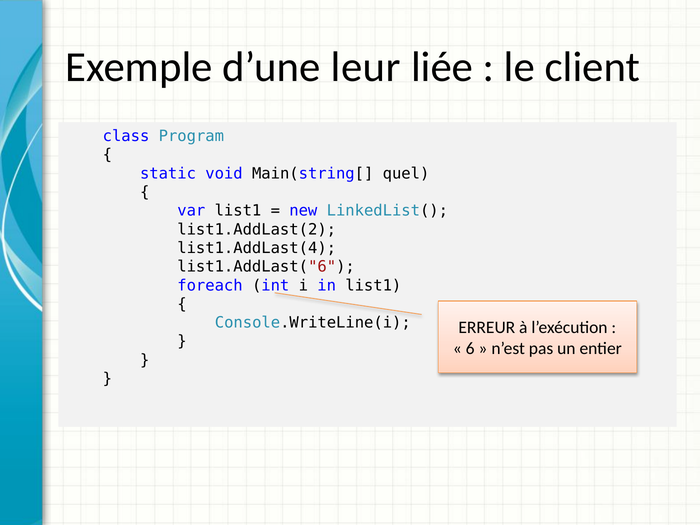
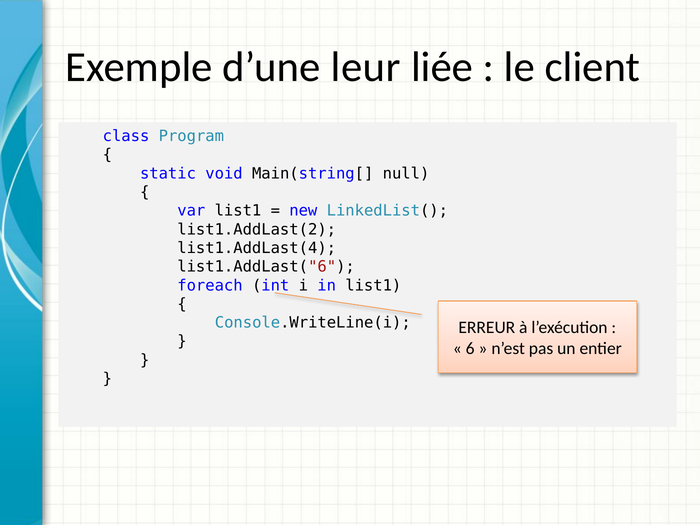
quel: quel -> null
